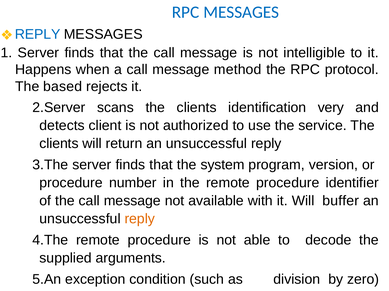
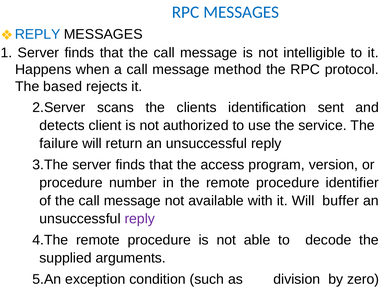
very: very -> sent
clients at (59, 144): clients -> failure
system: system -> access
reply at (140, 219) colour: orange -> purple
